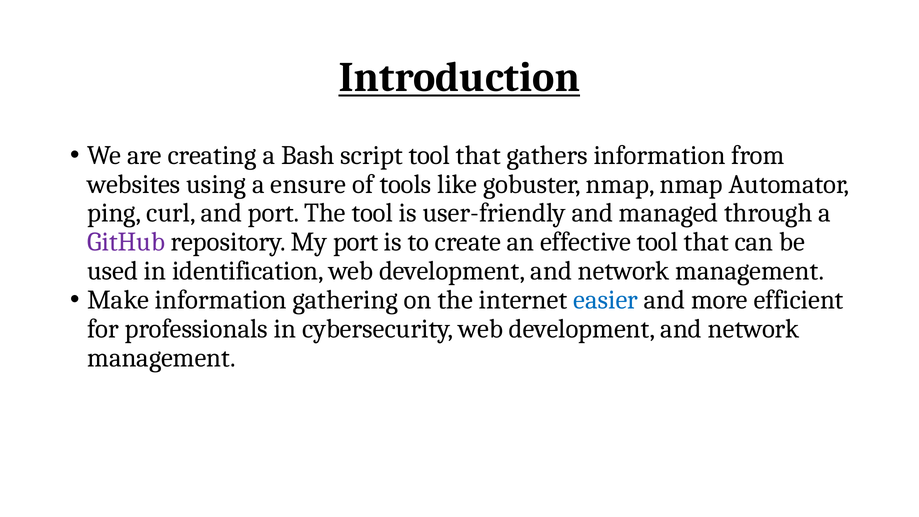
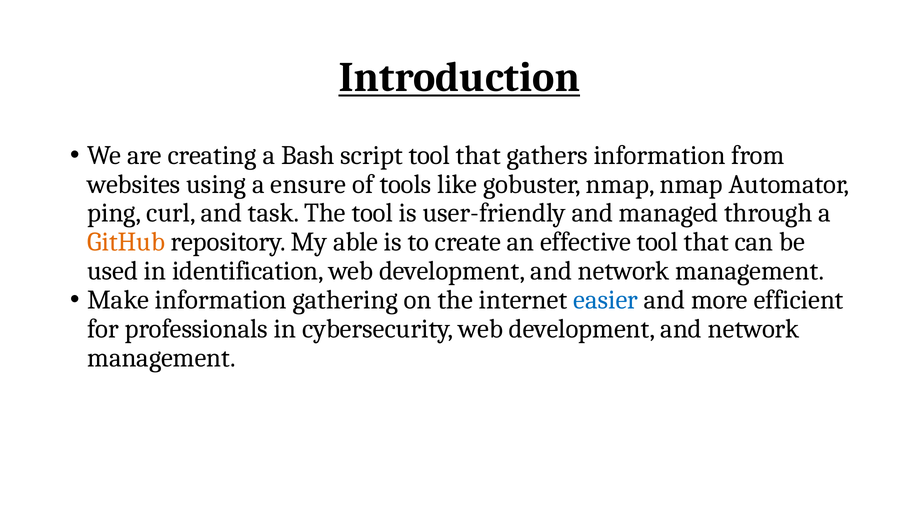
and port: port -> task
GitHub colour: purple -> orange
My port: port -> able
